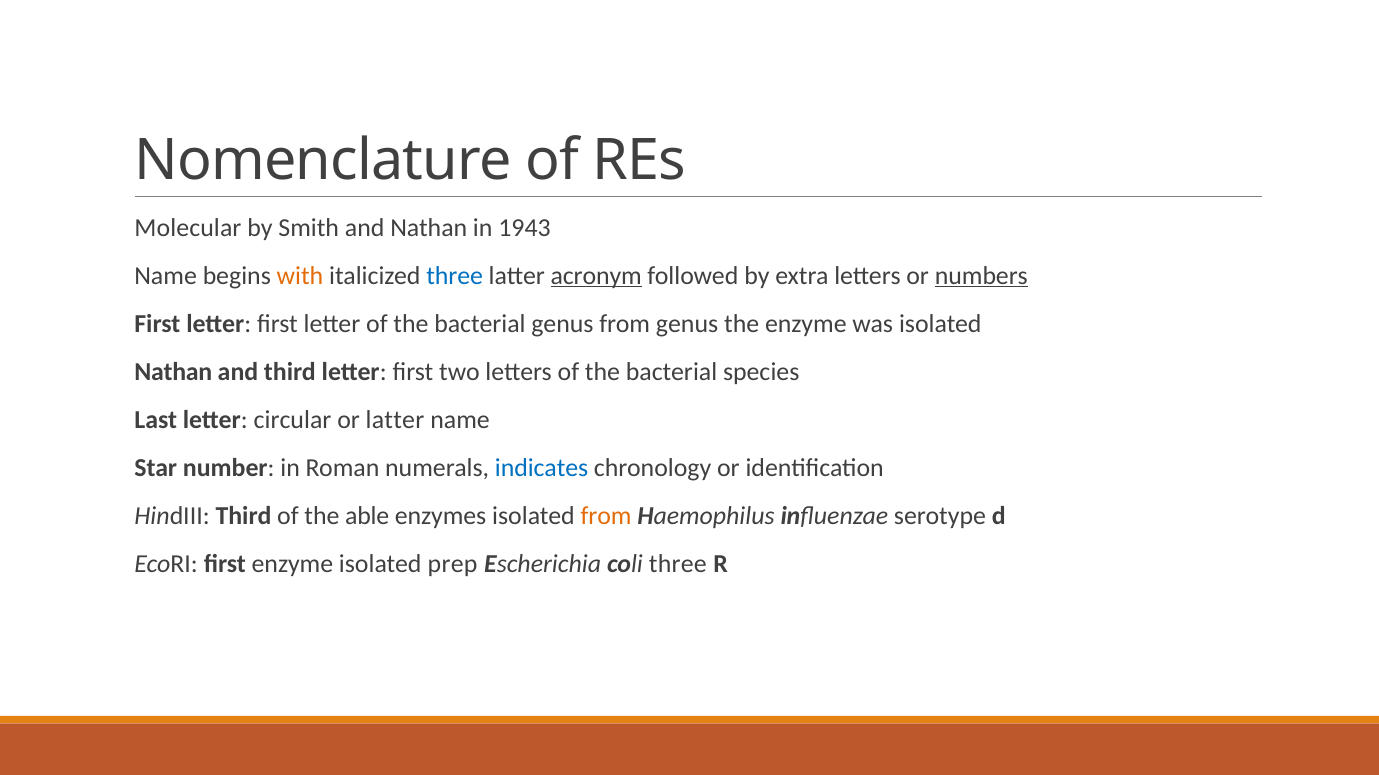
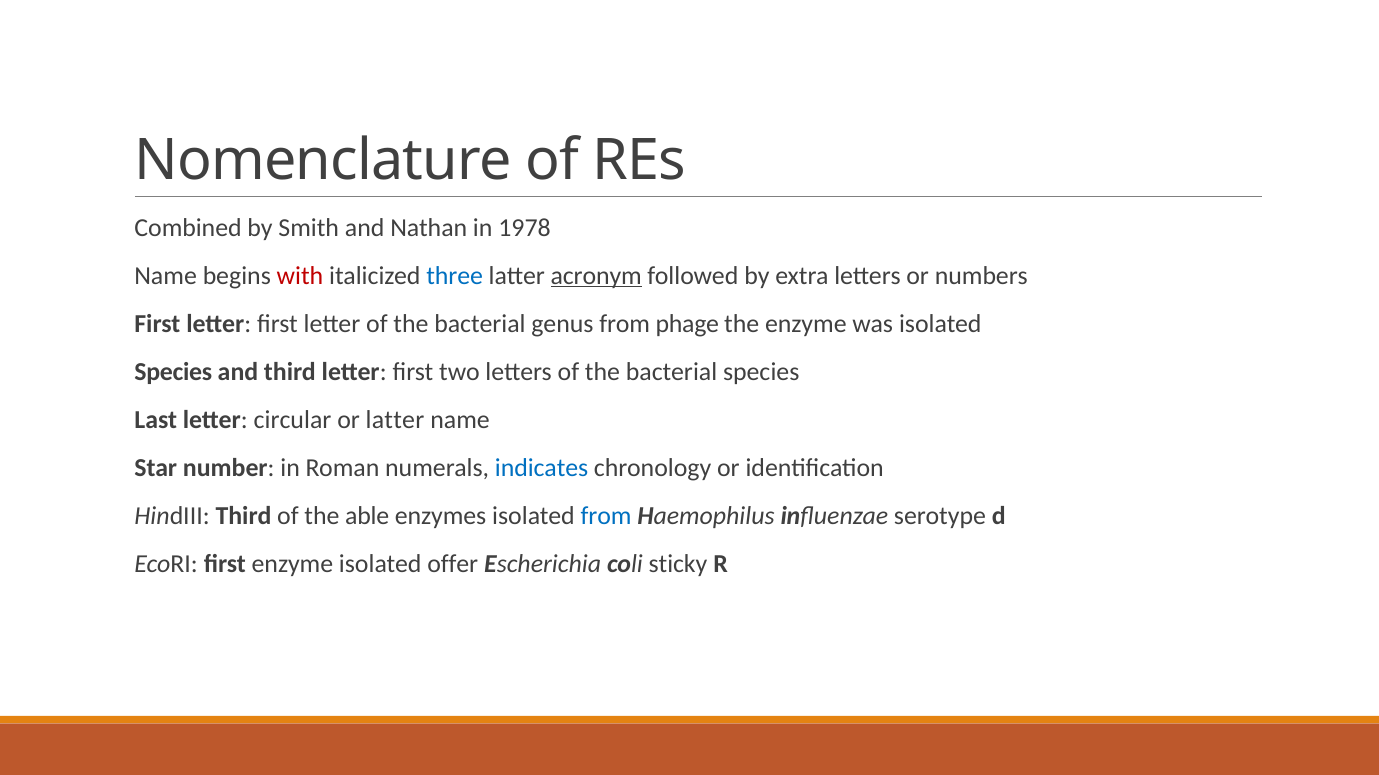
Molecular: Molecular -> Combined
1943: 1943 -> 1978
with colour: orange -> red
numbers underline: present -> none
from genus: genus -> phage
Nathan at (173, 372): Nathan -> Species
from at (606, 516) colour: orange -> blue
prep: prep -> offer
coli three: three -> sticky
